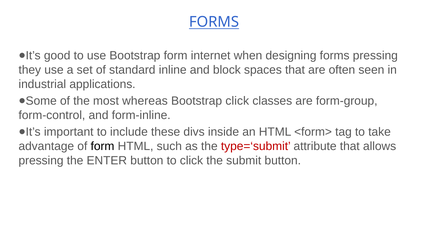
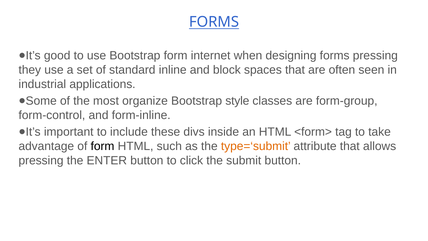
whereas: whereas -> organize
Bootstrap click: click -> style
type=‘submit colour: red -> orange
